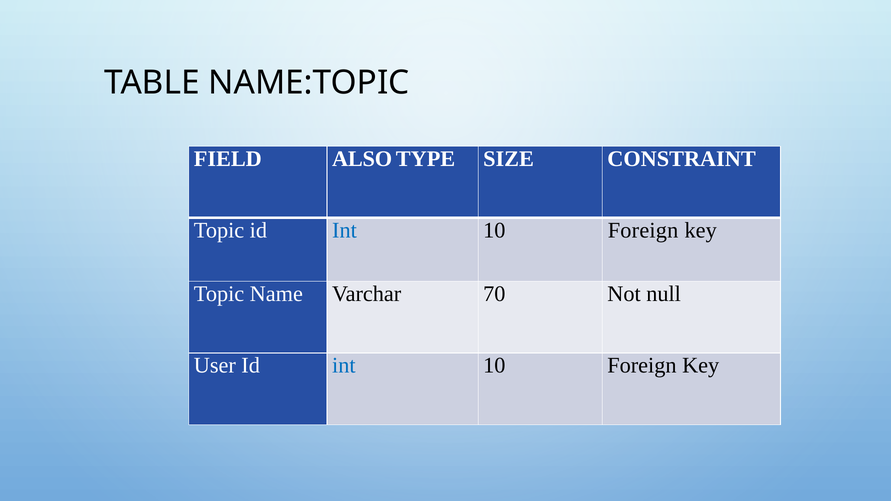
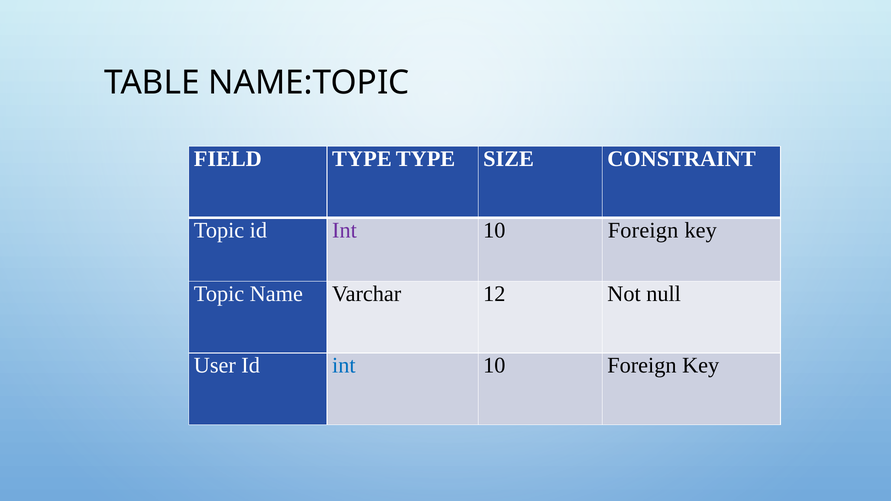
FIELD ALSO: ALSO -> TYPE
Int at (344, 230) colour: blue -> purple
70: 70 -> 12
